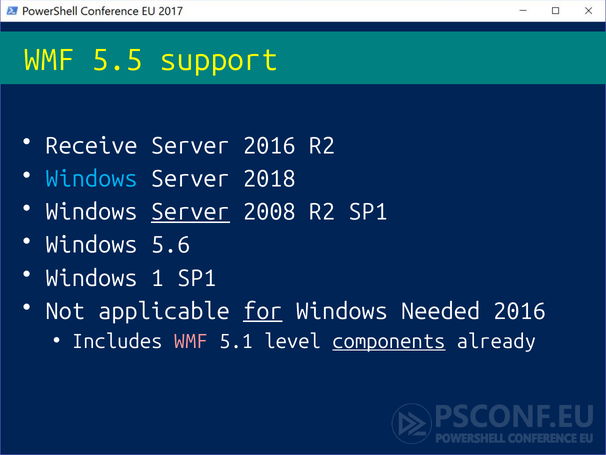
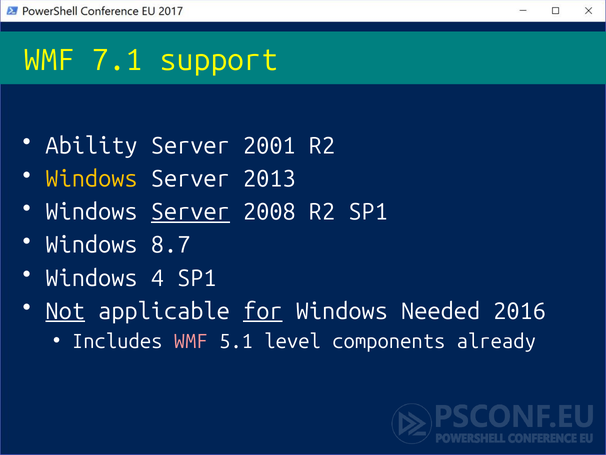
5.5: 5.5 -> 7.1
Receive: Receive -> Ability
Server 2016: 2016 -> 2001
Windows at (92, 179) colour: light blue -> yellow
2018: 2018 -> 2013
5.6: 5.6 -> 8.7
1: 1 -> 4
Not underline: none -> present
components underline: present -> none
